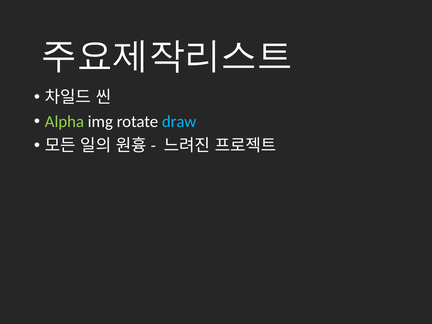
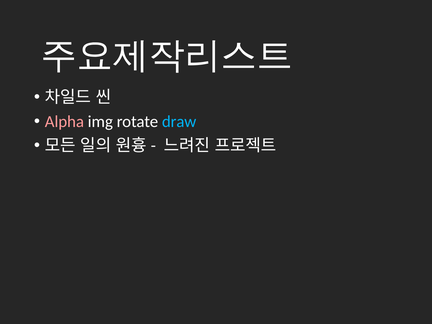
Alpha colour: light green -> pink
